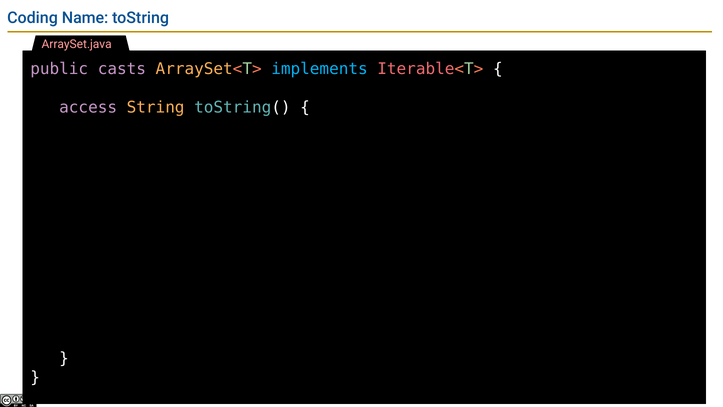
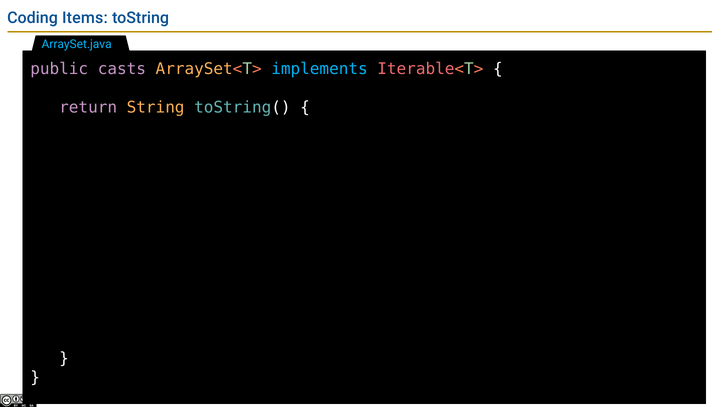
Name: Name -> Items
ArraySet.java colour: pink -> light blue
access: access -> return
